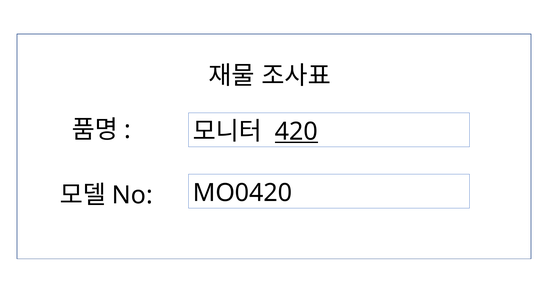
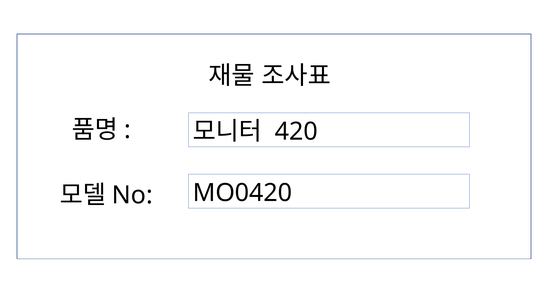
420 underline: present -> none
